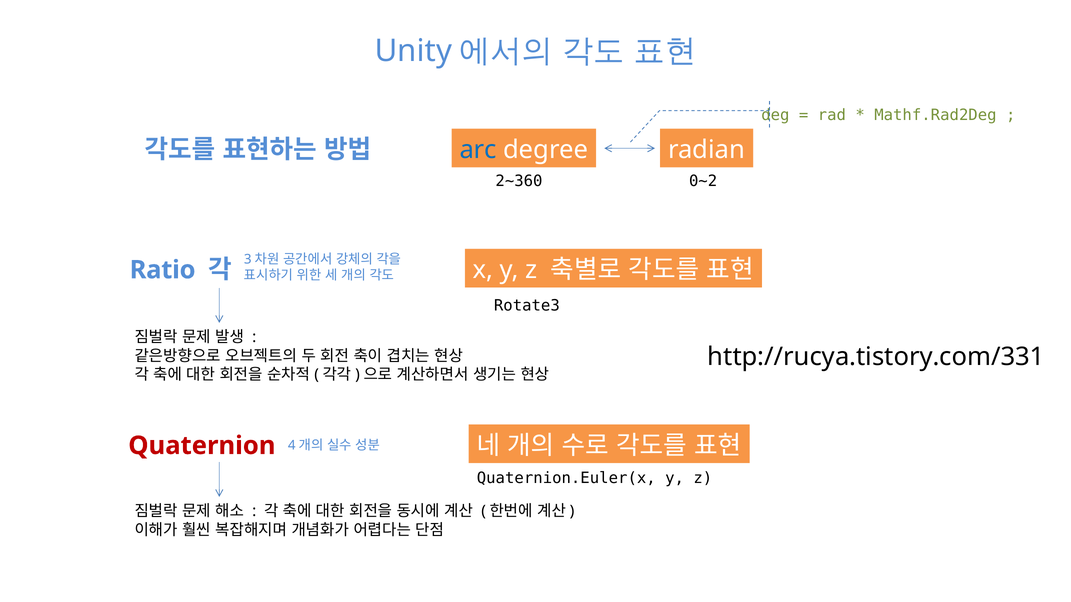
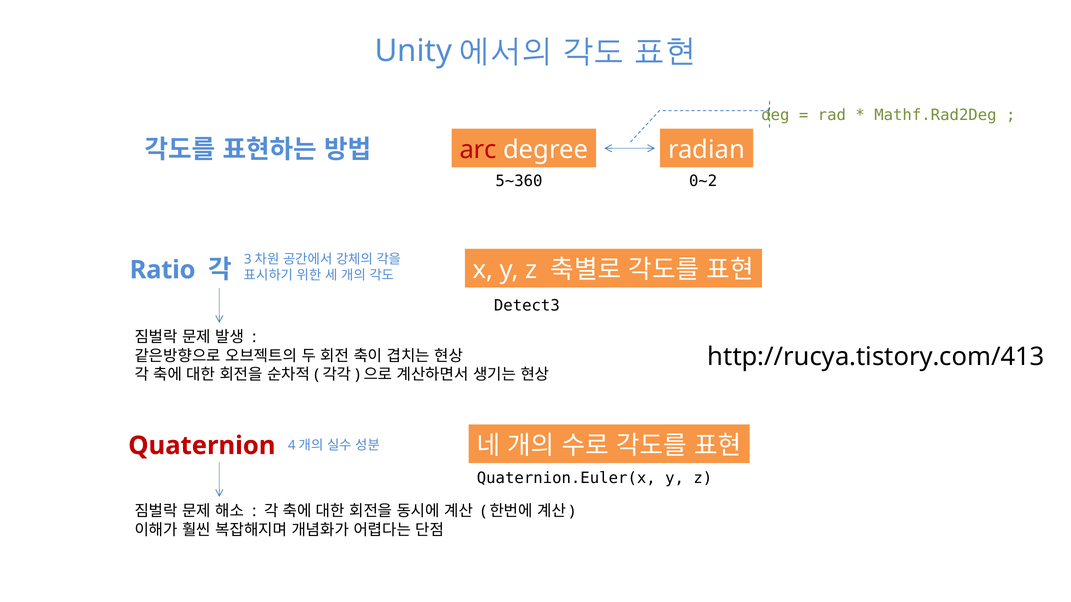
arc colour: blue -> red
2~360: 2~360 -> 5~360
Rotate3: Rotate3 -> Detect3
http://rucya.tistory.com/331: http://rucya.tistory.com/331 -> http://rucya.tistory.com/413
